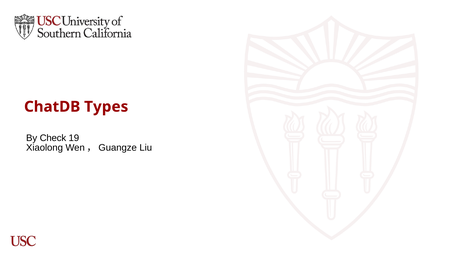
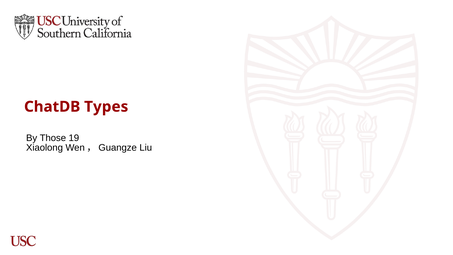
Check: Check -> Those
